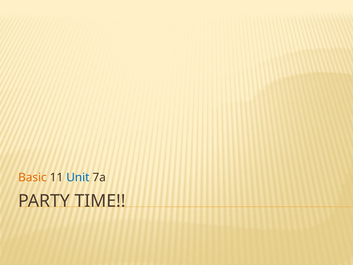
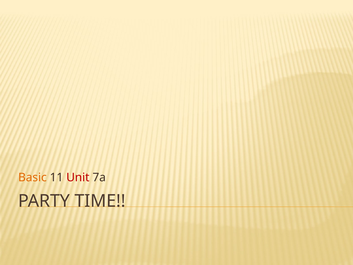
Unit colour: blue -> red
